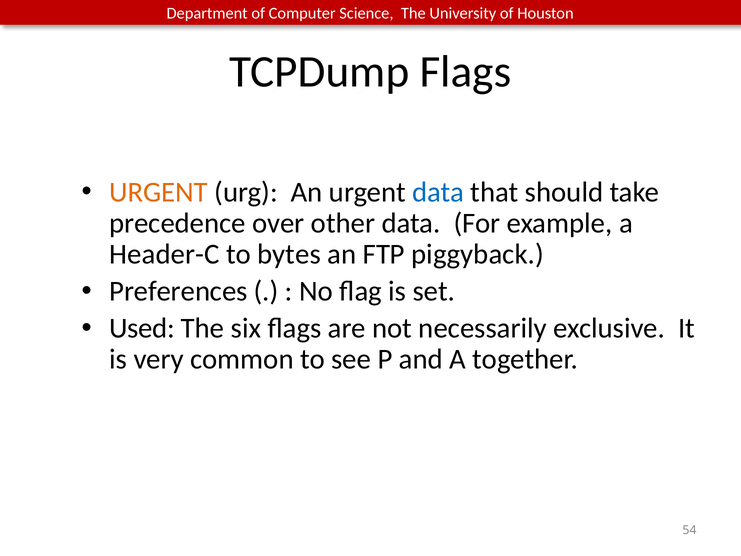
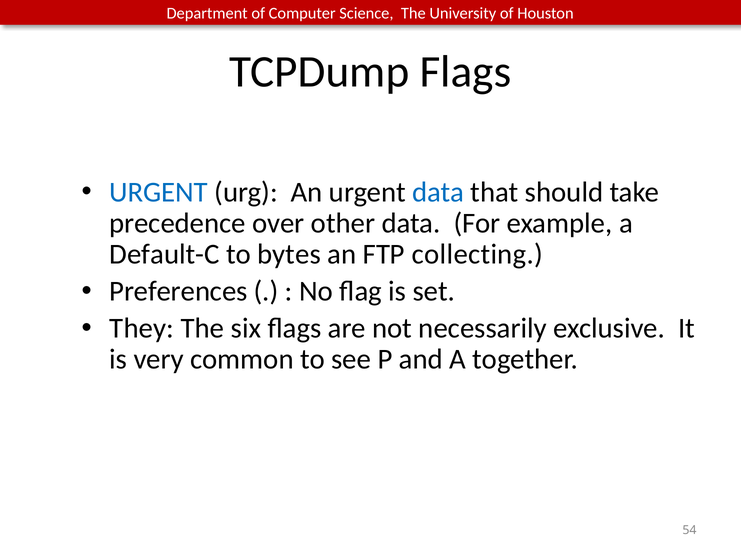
URGENT at (159, 192) colour: orange -> blue
Header-C: Header-C -> Default-C
piggyback: piggyback -> collecting
Used: Used -> They
